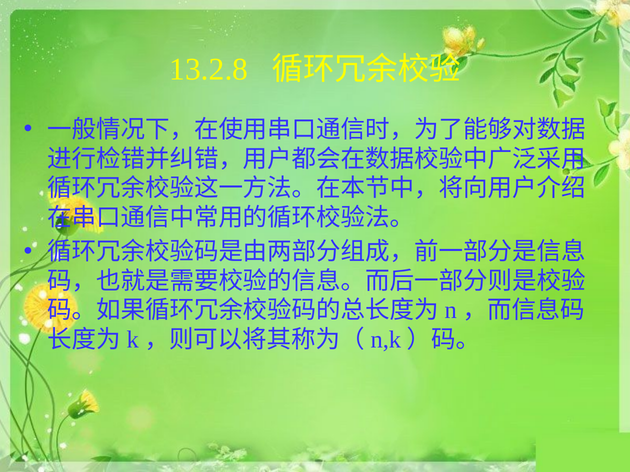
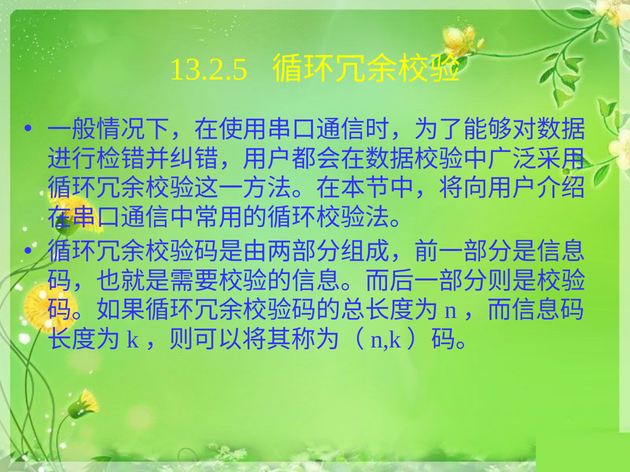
13.2.8: 13.2.8 -> 13.2.5
